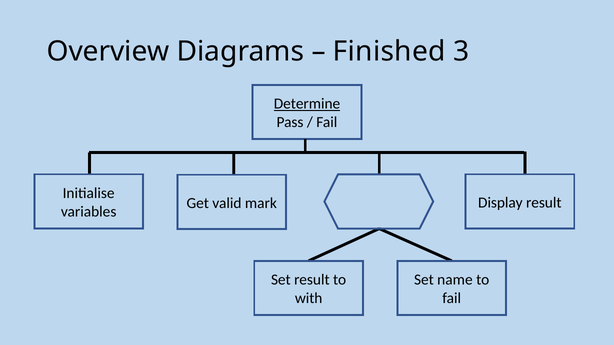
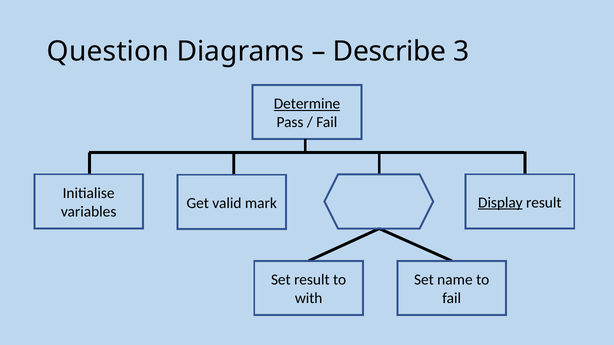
Overview: Overview -> Question
Finished: Finished -> Describe
Display underline: none -> present
